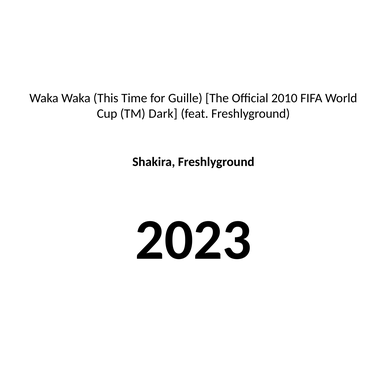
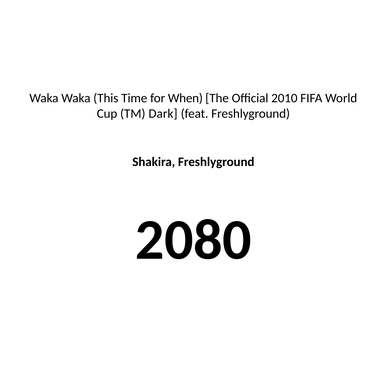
Guille: Guille -> When
2023: 2023 -> 2080
